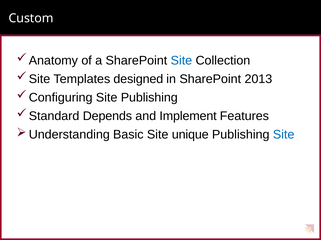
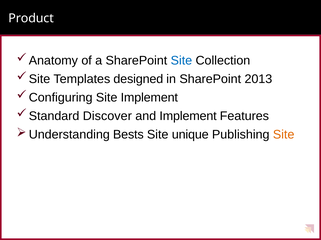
Custom: Custom -> Product
Site Publishing: Publishing -> Implement
Depends: Depends -> Discover
Basic: Basic -> Bests
Site at (284, 135) colour: blue -> orange
